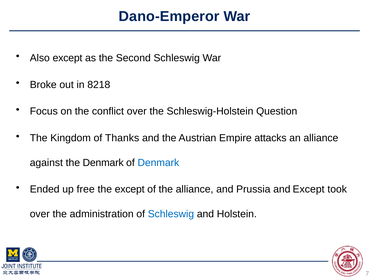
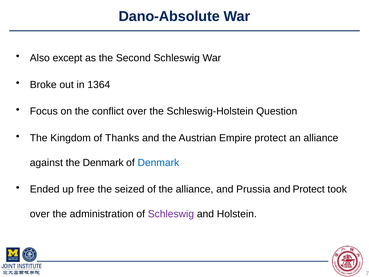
Dano-Emperor: Dano-Emperor -> Dano-Absolute
8218: 8218 -> 1364
Empire attacks: attacks -> protect
the except: except -> seized
and Except: Except -> Protect
Schleswig at (171, 214) colour: blue -> purple
